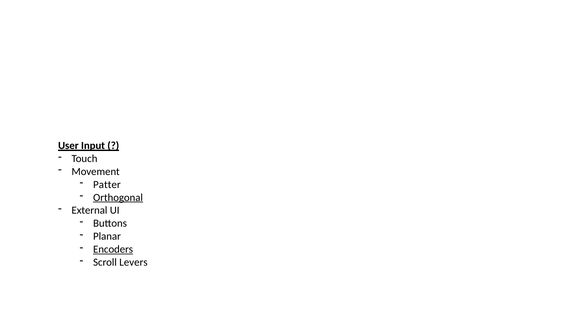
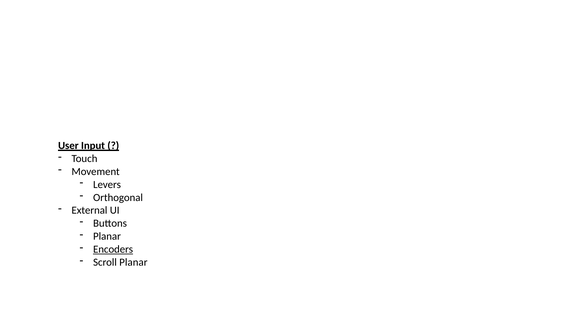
Patter: Patter -> Levers
Orthogonal underline: present -> none
Scroll Levers: Levers -> Planar
